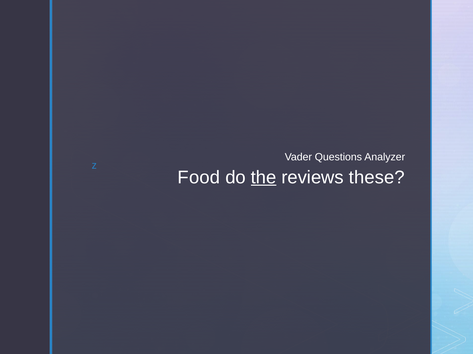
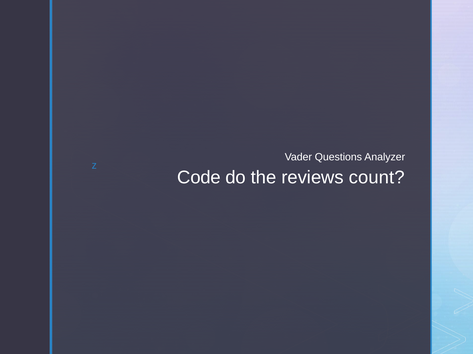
Food: Food -> Code
the underline: present -> none
these: these -> count
